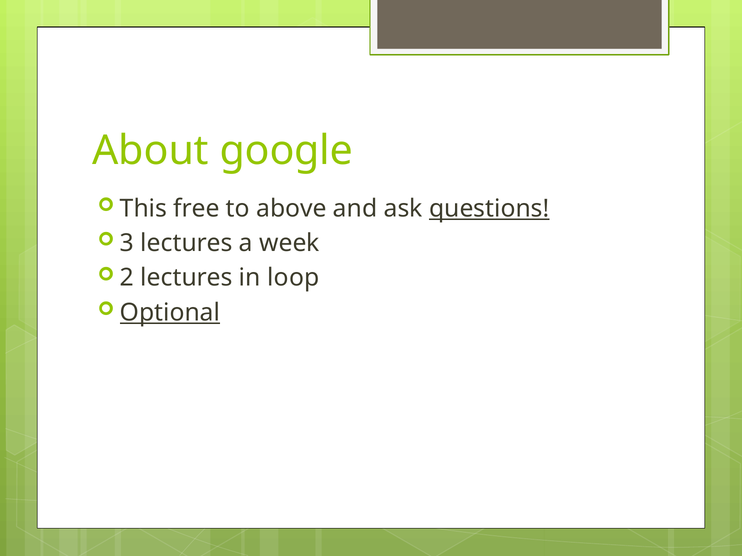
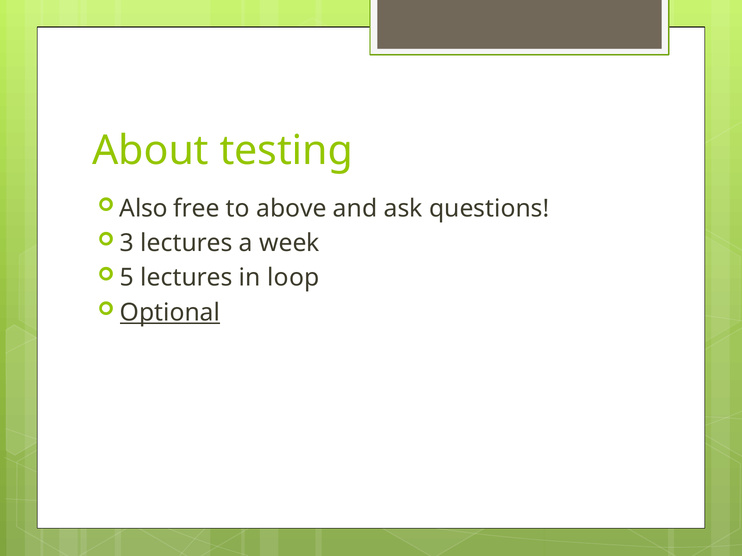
google: google -> testing
This: This -> Also
questions underline: present -> none
2: 2 -> 5
